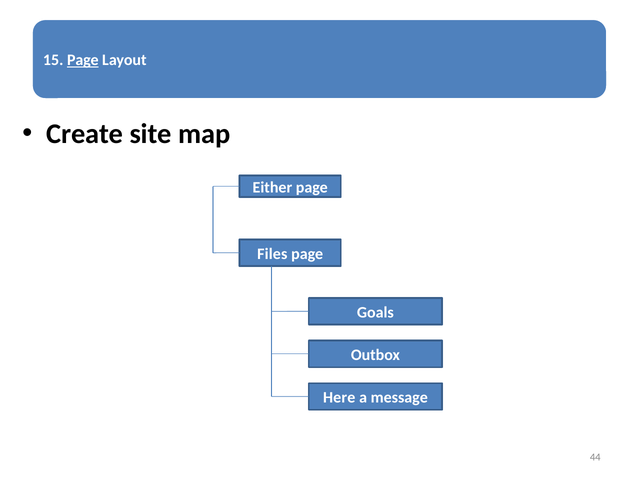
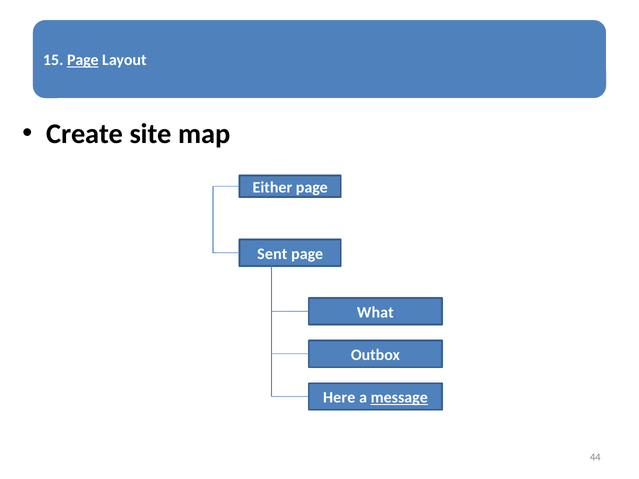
Files: Files -> Sent
Goals: Goals -> What
message underline: none -> present
